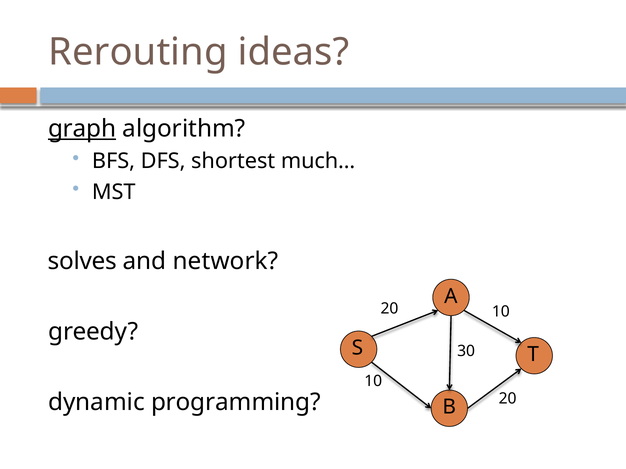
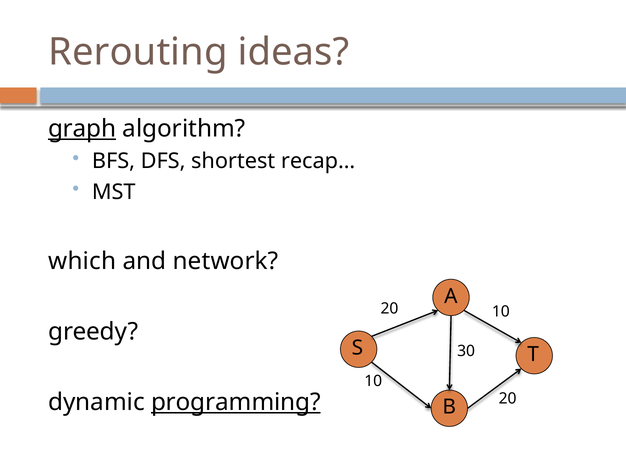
much…: much… -> recap…
solves: solves -> which
programming underline: none -> present
